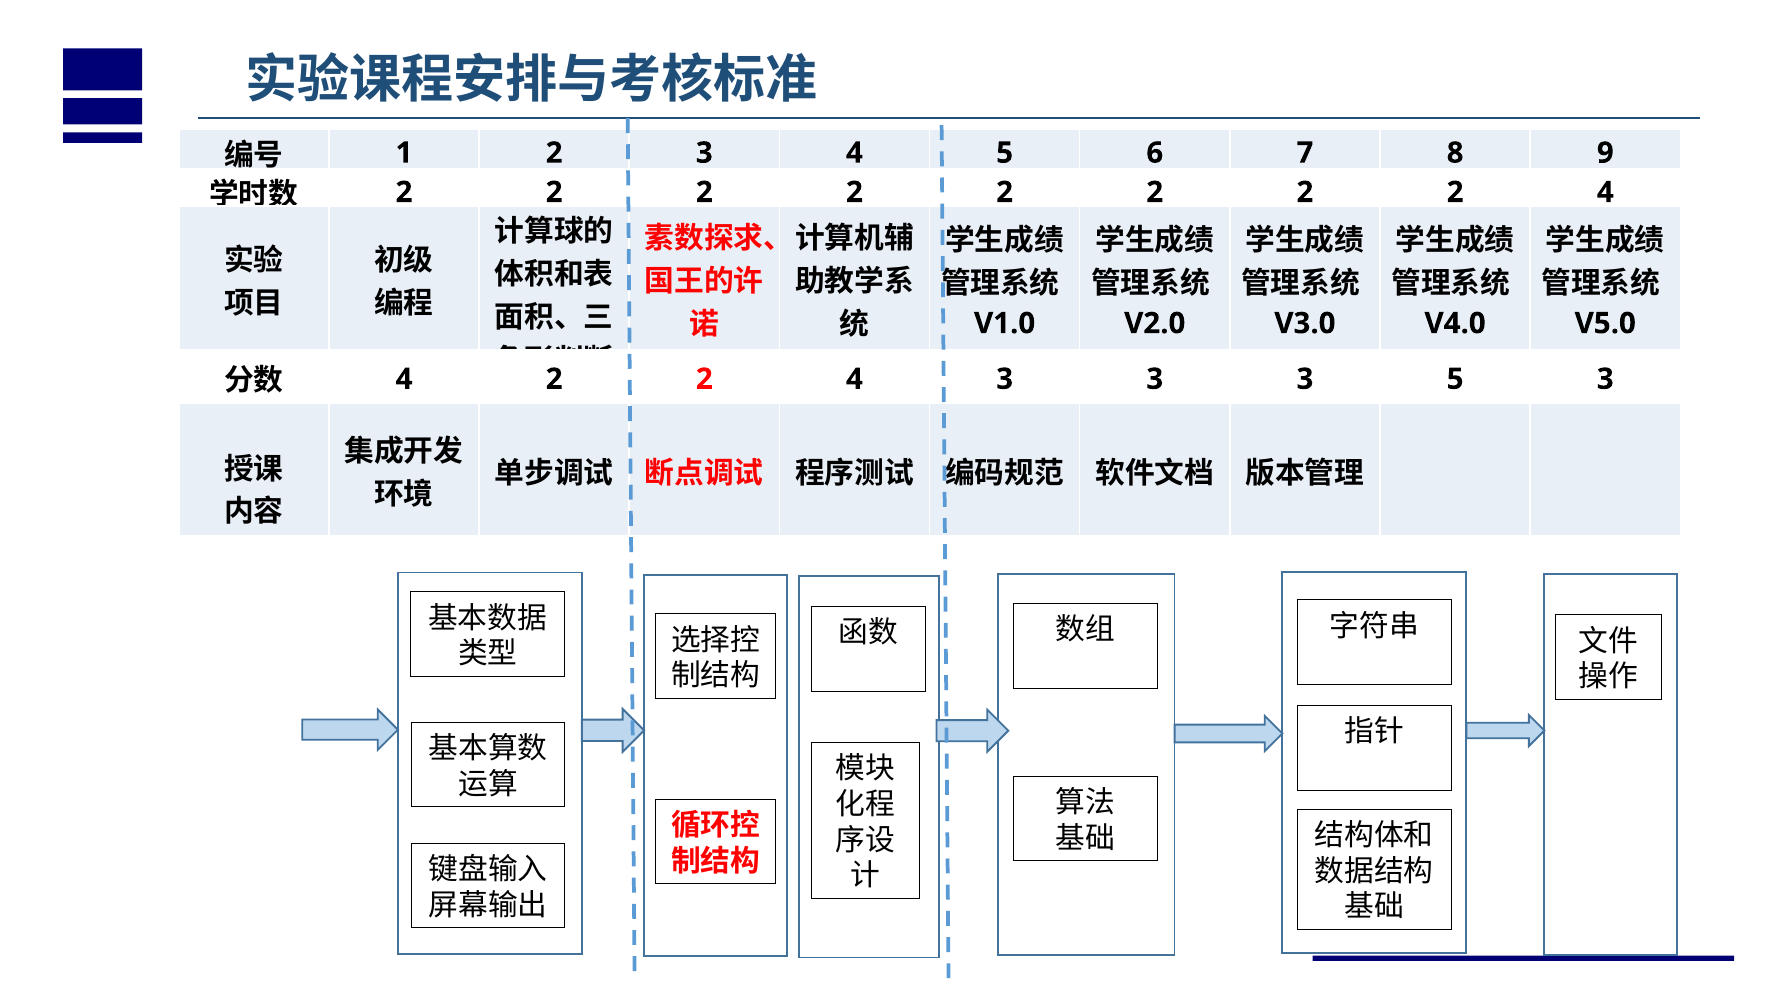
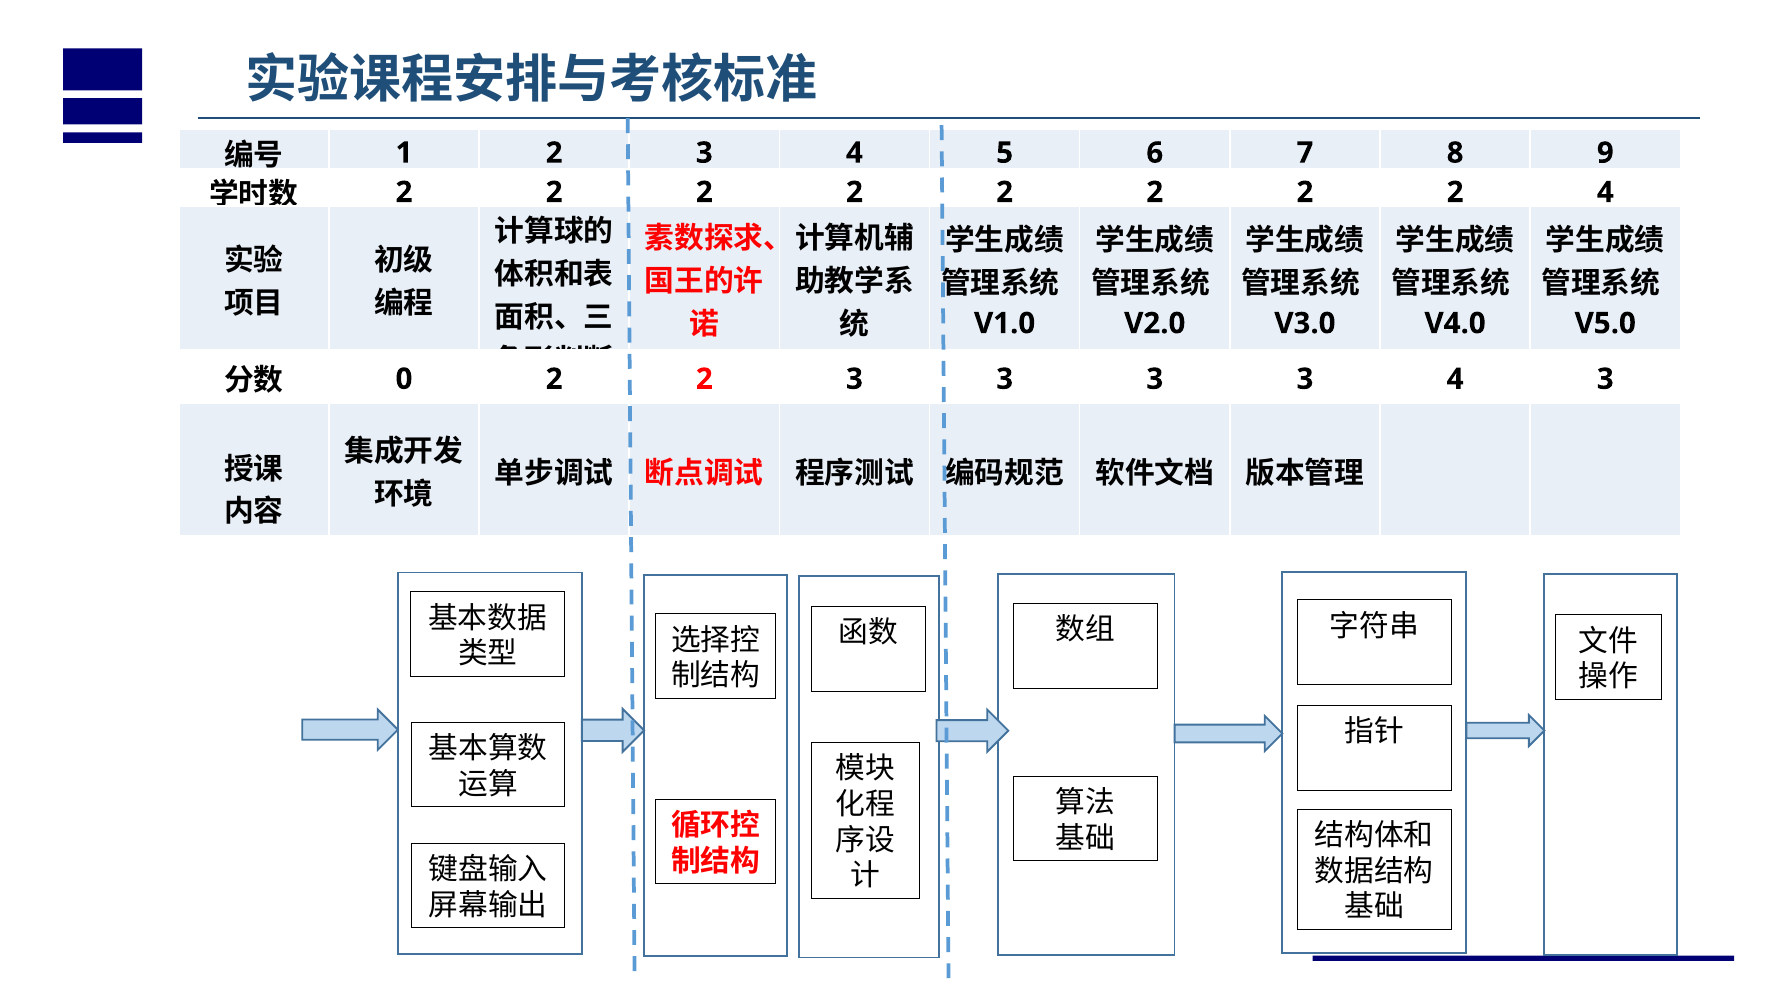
4 at (404, 379): 4 -> 0
4 at (854, 379): 4 -> 3
3 3 5: 5 -> 4
